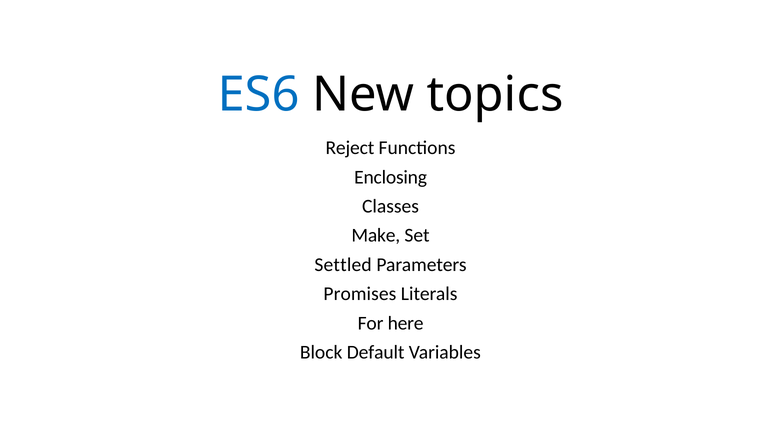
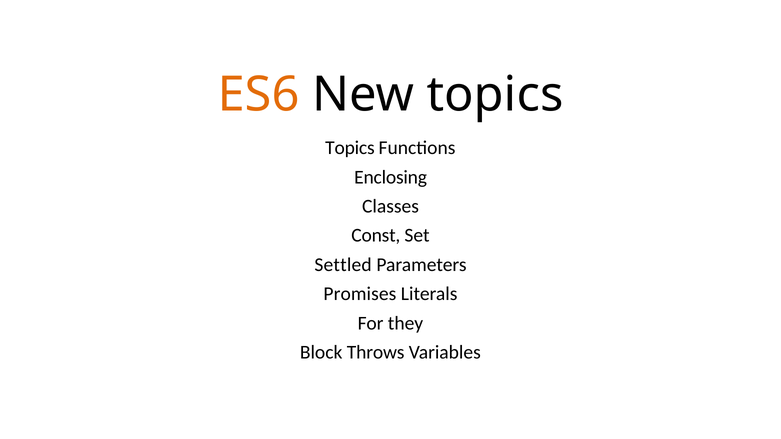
ES6 colour: blue -> orange
Reject at (350, 148): Reject -> Topics
Make: Make -> Const
here: here -> they
Default: Default -> Throws
